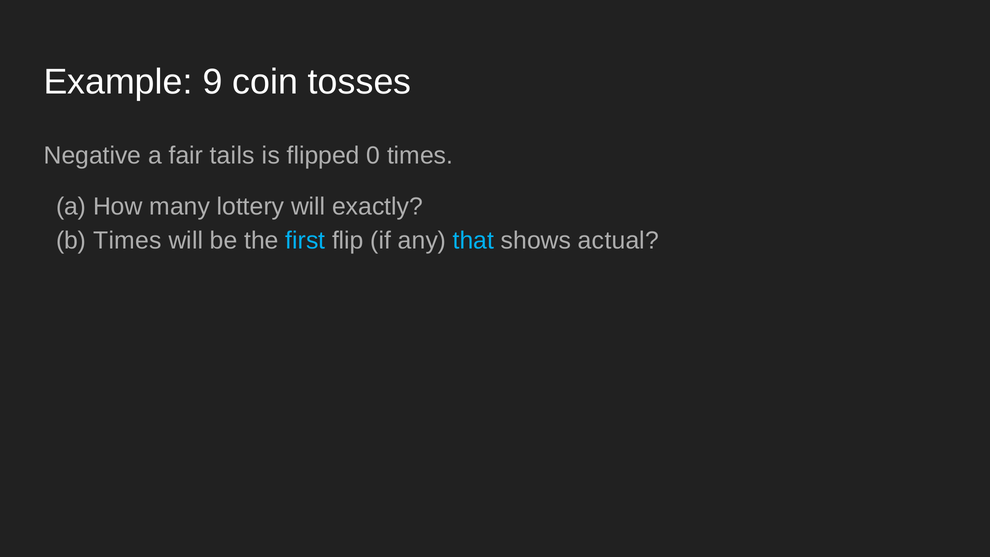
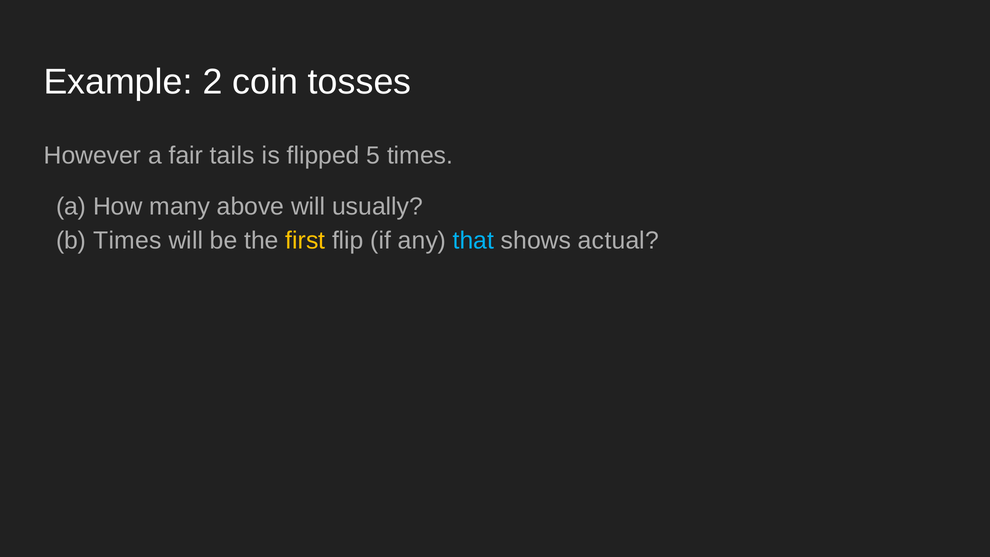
9: 9 -> 2
Negative: Negative -> However
0: 0 -> 5
lottery: lottery -> above
exactly: exactly -> usually
first colour: light blue -> yellow
